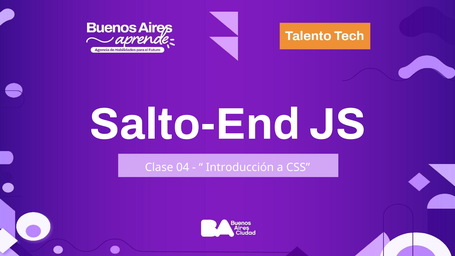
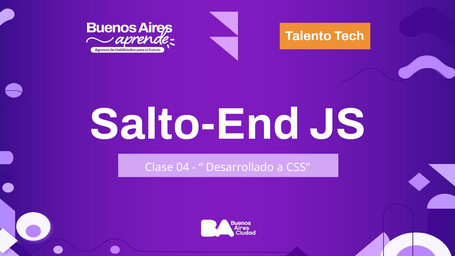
Introducción: Introducción -> Desarrollado
